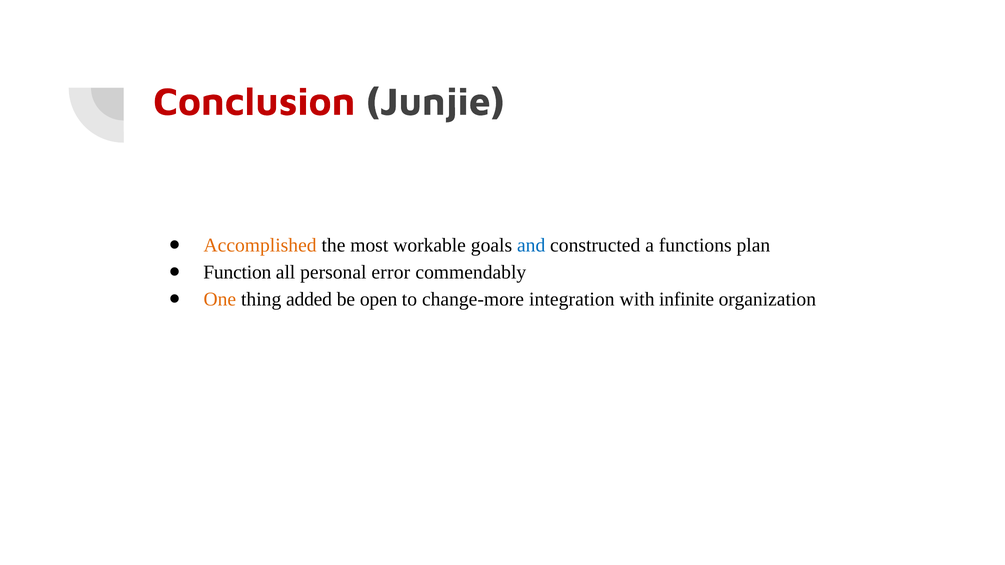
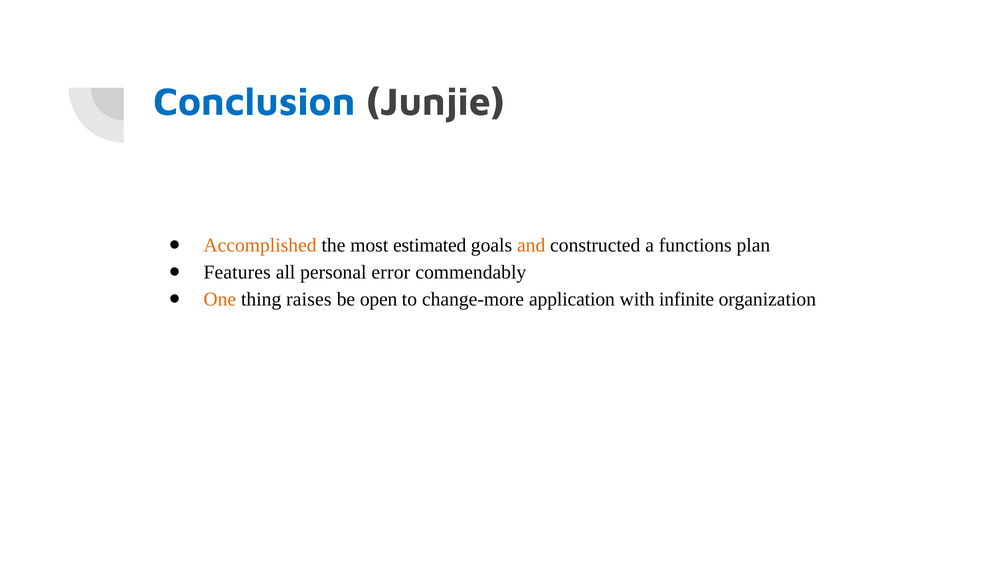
Conclusion colour: red -> blue
workable: workable -> estimated
and colour: blue -> orange
Function: Function -> Features
added: added -> raises
integration: integration -> application
